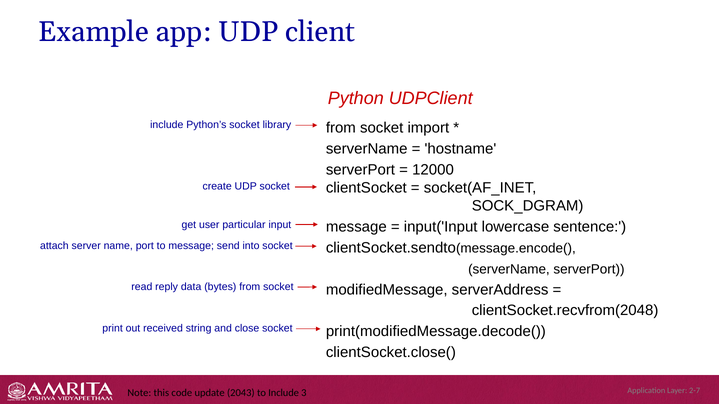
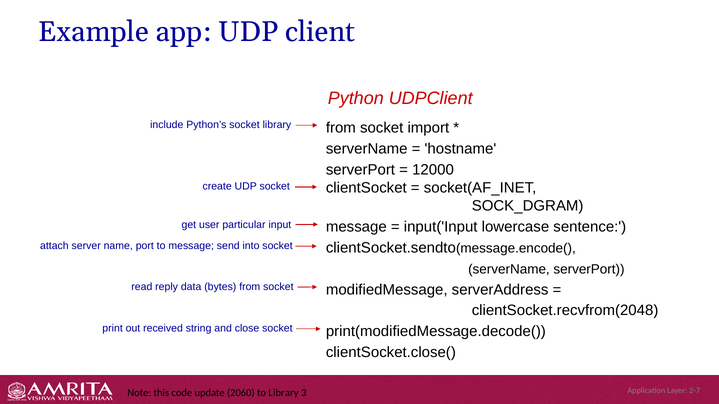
2043: 2043 -> 2060
to Include: Include -> Library
